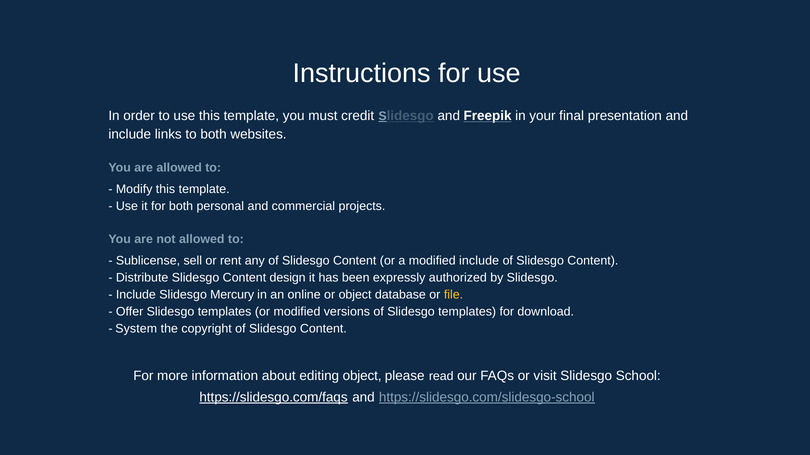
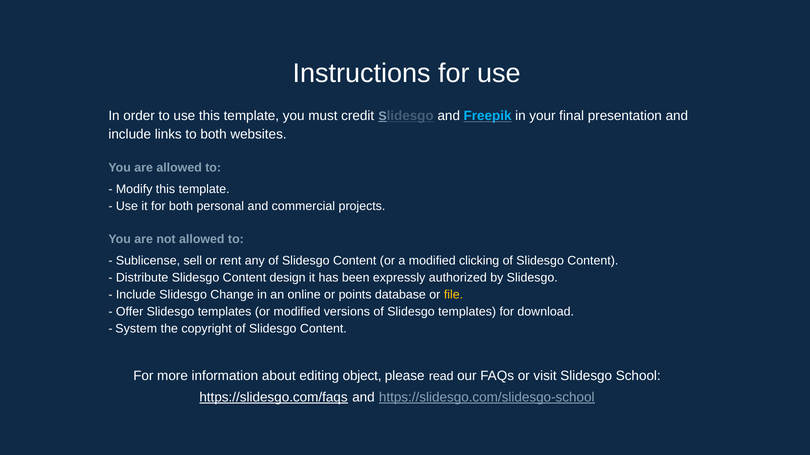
Freepik colour: white -> light blue
modified include: include -> clicking
Mercury: Mercury -> Change
or object: object -> points
